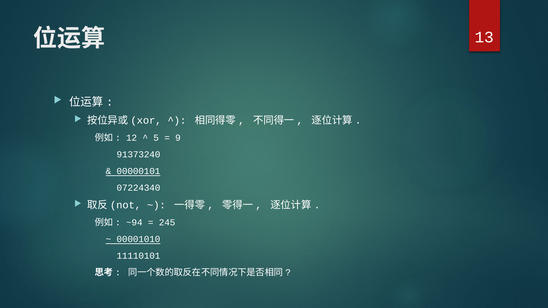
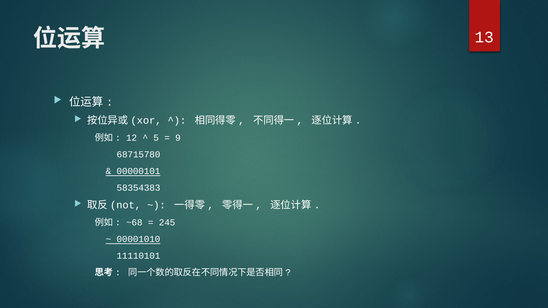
91373240: 91373240 -> 68715780
07224340: 07224340 -> 58354383
~94: ~94 -> ~68
